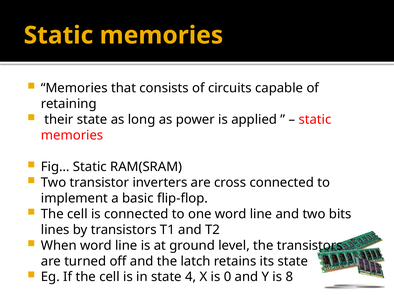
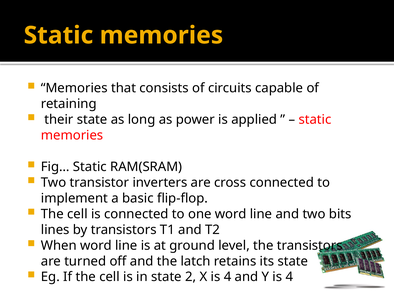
4: 4 -> 2
X is 0: 0 -> 4
Y is 8: 8 -> 4
